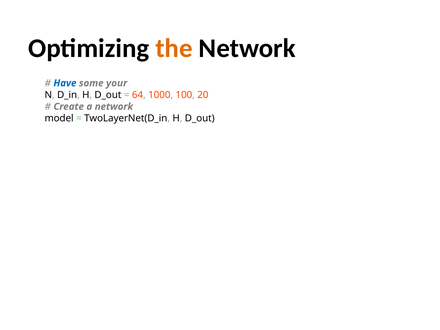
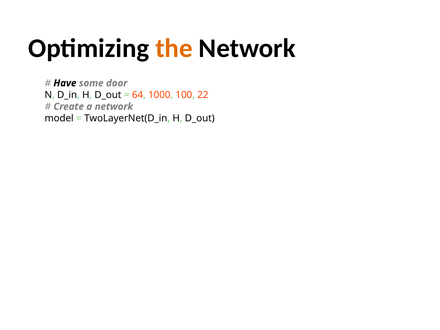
Have colour: blue -> black
some your: your -> door
20: 20 -> 22
